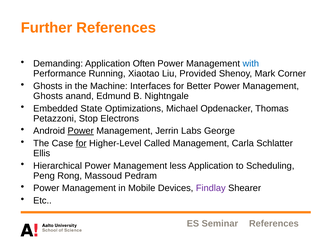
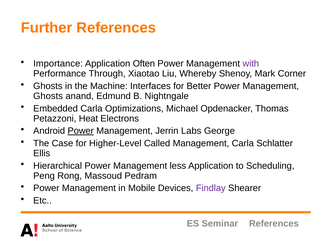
Demanding: Demanding -> Importance
with colour: blue -> purple
Running: Running -> Through
Provided: Provided -> Whereby
Embedded State: State -> Carla
Stop: Stop -> Heat
for at (81, 143) underline: present -> none
